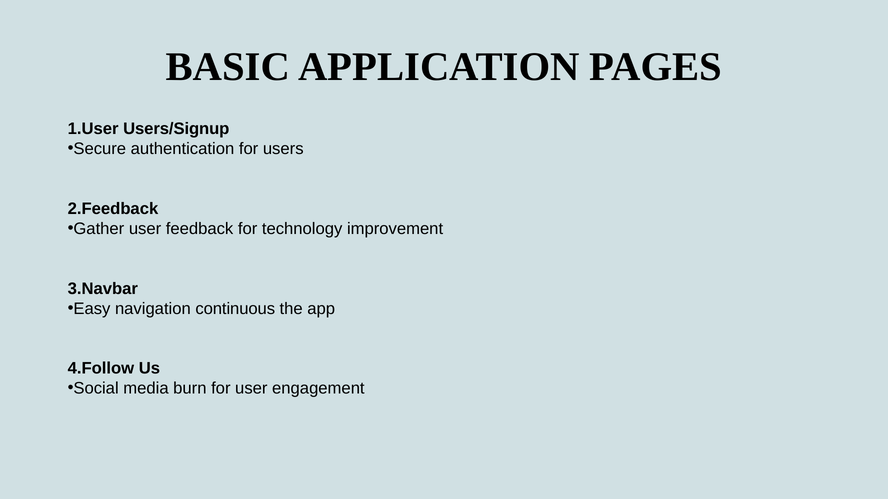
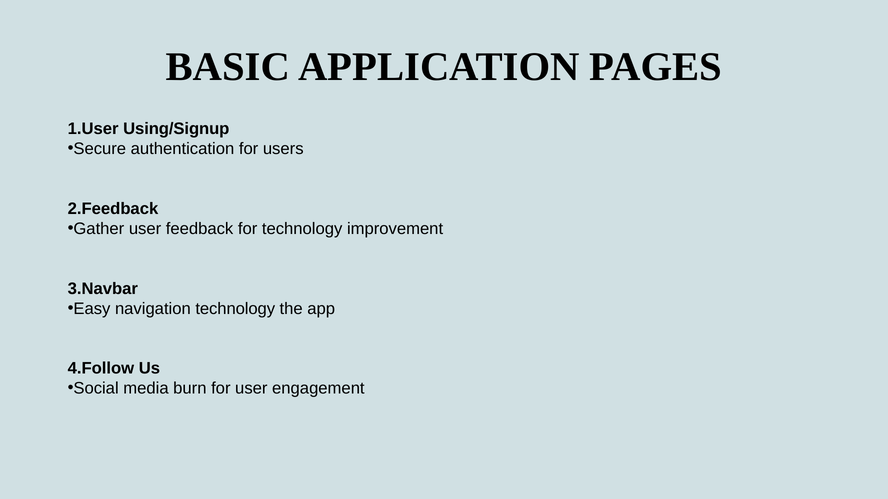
Users/Signup: Users/Signup -> Using/Signup
navigation continuous: continuous -> technology
